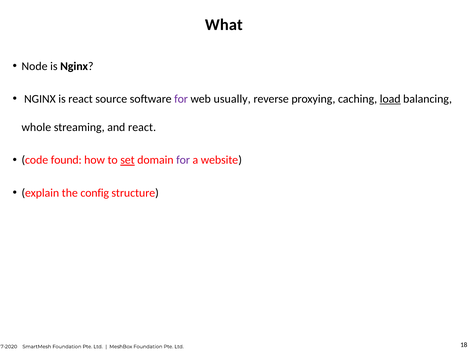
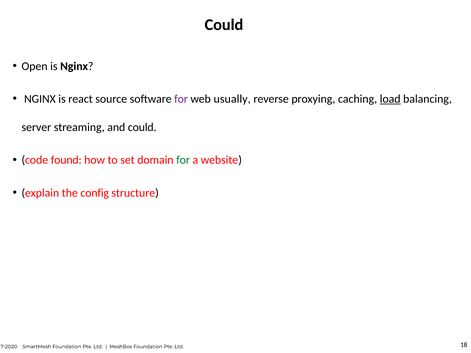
What at (224, 25): What -> Could
Node: Node -> Open
whole: whole -> server
and react: react -> could
set underline: present -> none
for at (183, 160) colour: purple -> green
